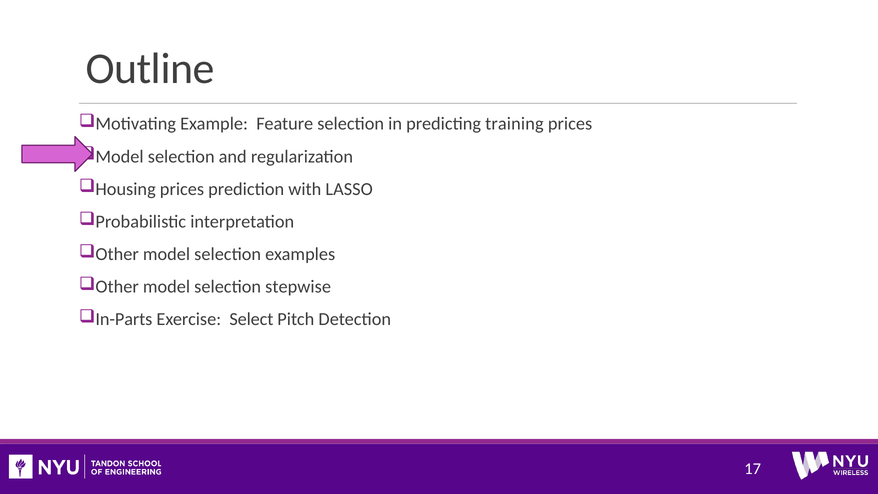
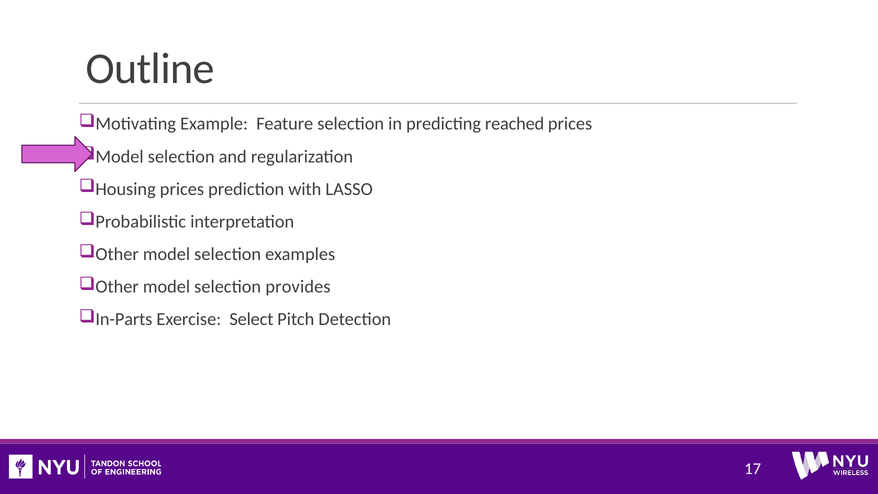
training: training -> reached
stepwise: stepwise -> provides
